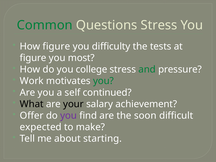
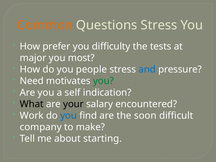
Common colour: green -> orange
How figure: figure -> prefer
figure at (33, 58): figure -> major
college: college -> people
and colour: green -> blue
Work: Work -> Need
continued: continued -> indication
achievement: achievement -> encountered
Offer: Offer -> Work
you at (69, 116) colour: purple -> blue
expected: expected -> company
